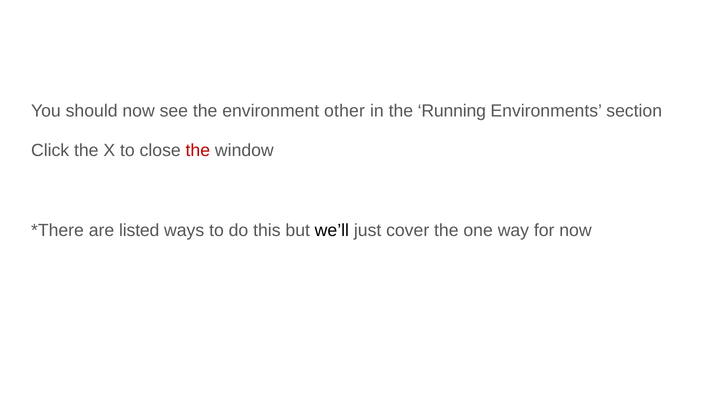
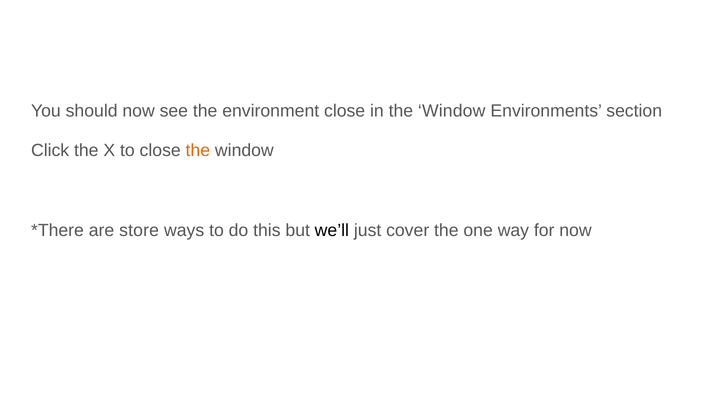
environment other: other -> close
in the Running: Running -> Window
the at (198, 151) colour: red -> orange
listed: listed -> store
